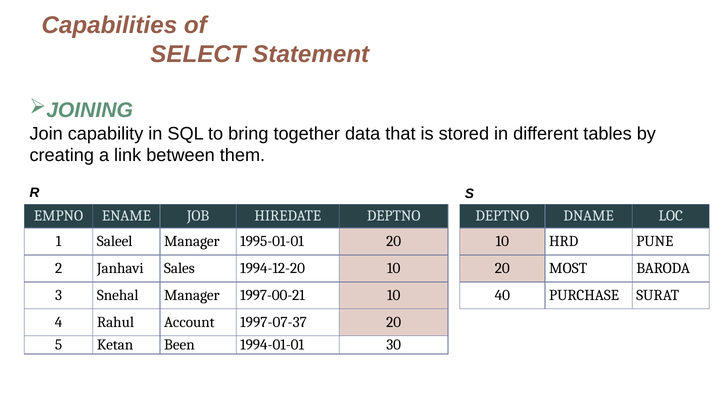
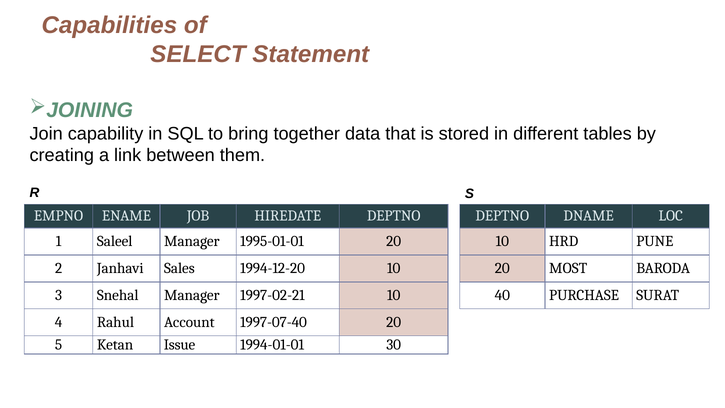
1997-00-21: 1997-00-21 -> 1997-02-21
1997-07-37: 1997-07-37 -> 1997-07-40
Been: Been -> Issue
